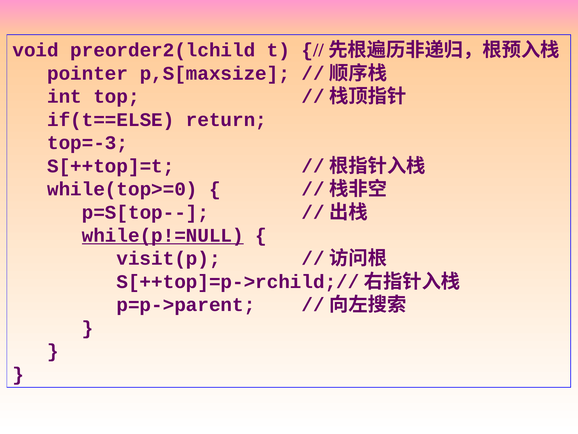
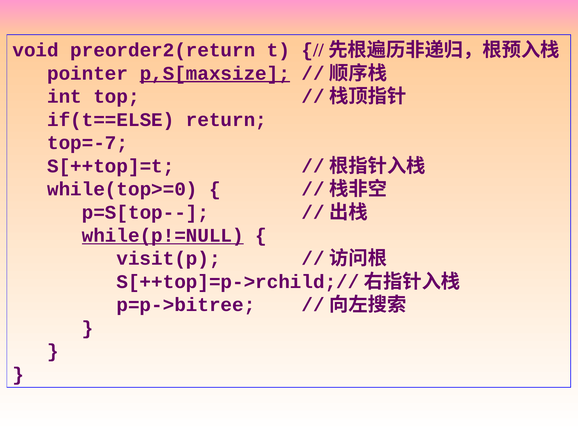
preorder2(lchild: preorder2(lchild -> preorder2(return
p,S[maxsize underline: none -> present
top=-3: top=-3 -> top=-7
p=p->parent: p=p->parent -> p=p->bitree
